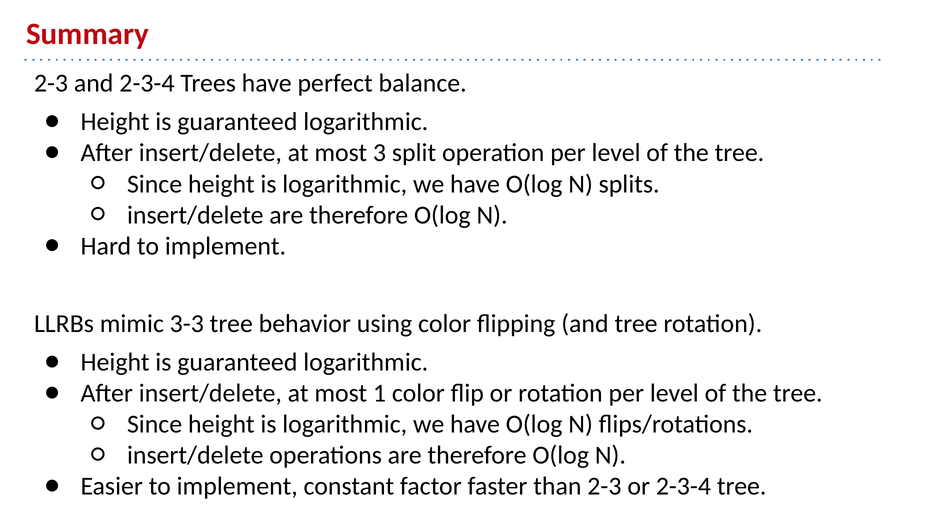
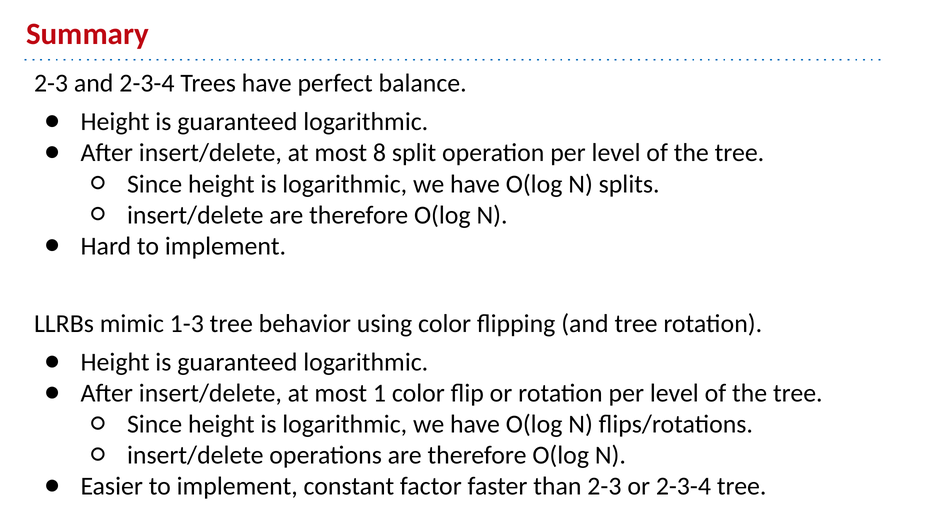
3: 3 -> 8
3-3: 3-3 -> 1-3
